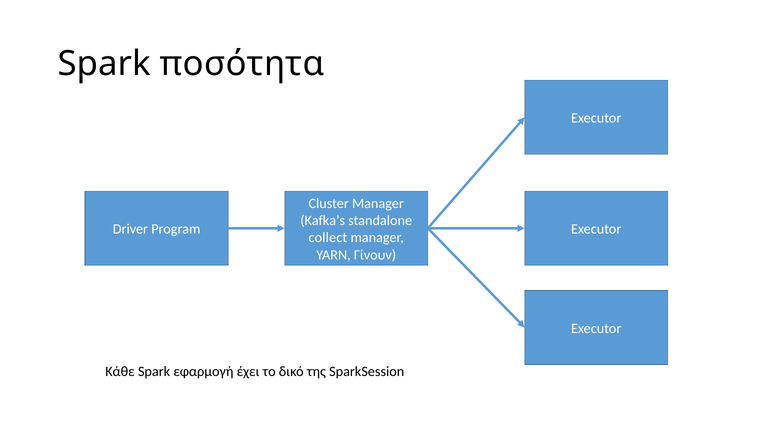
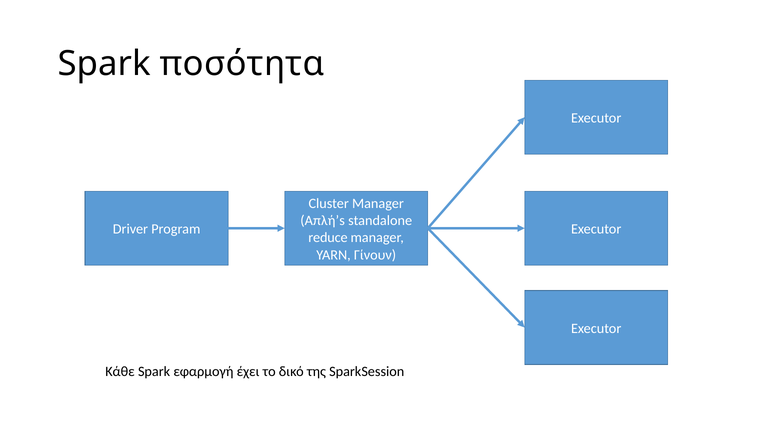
Kafka’s: Kafka’s -> Απλή’s
collect: collect -> reduce
